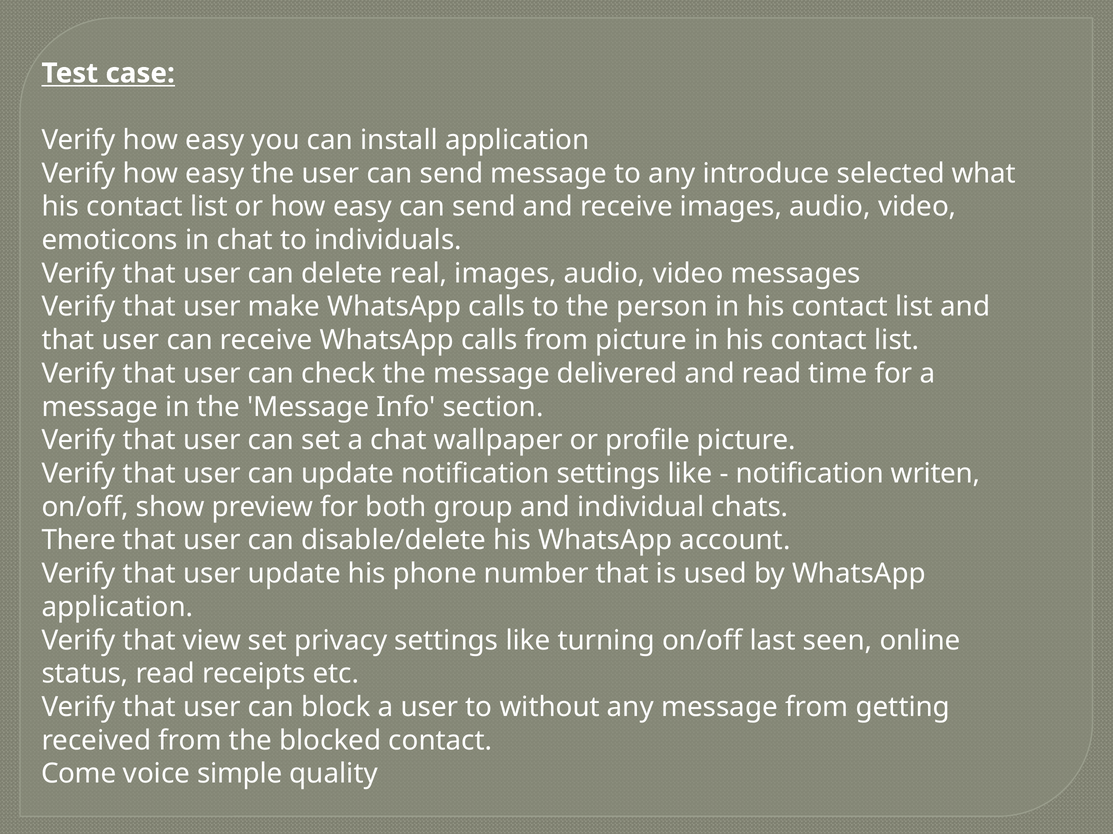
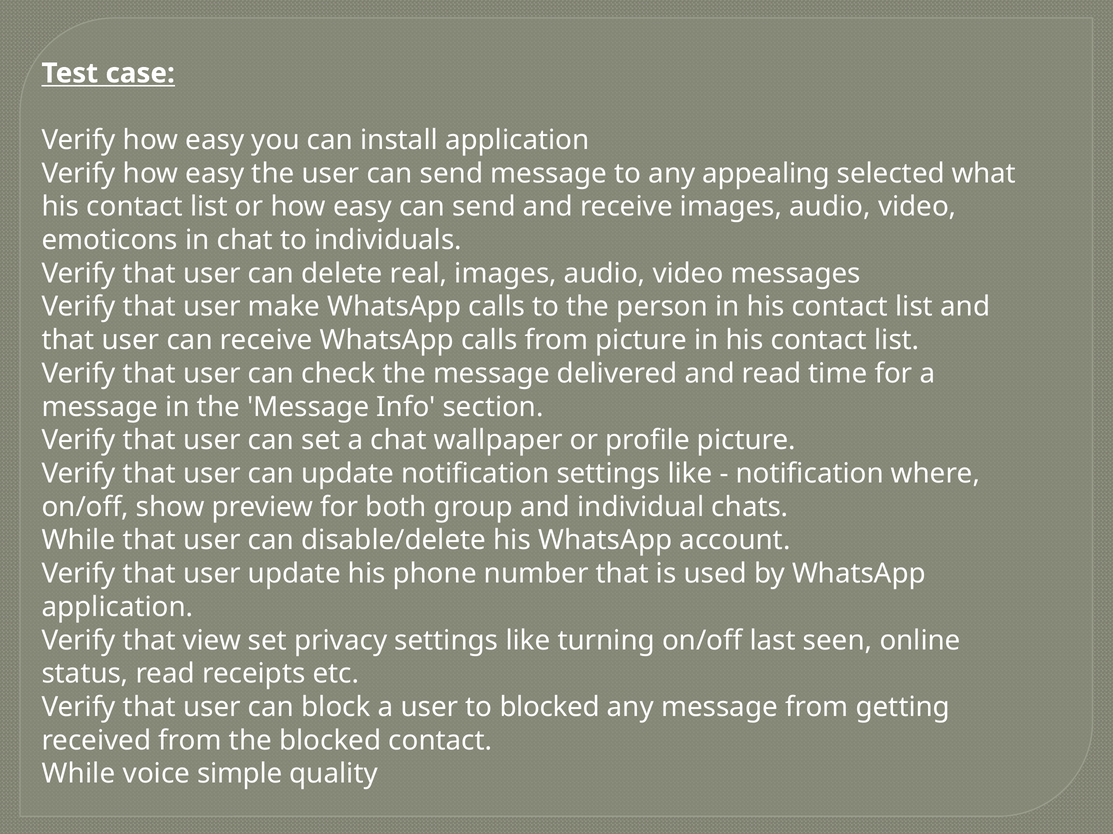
introduce: introduce -> appealing
writen: writen -> where
There at (79, 541): There -> While
to without: without -> blocked
Come at (79, 775): Come -> While
